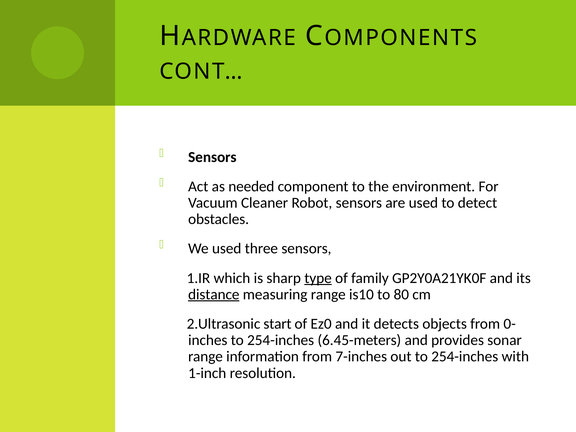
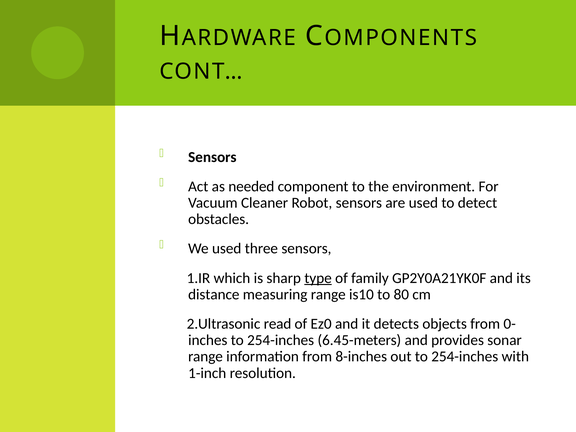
distance underline: present -> none
start: start -> read
7-inches: 7-inches -> 8-inches
